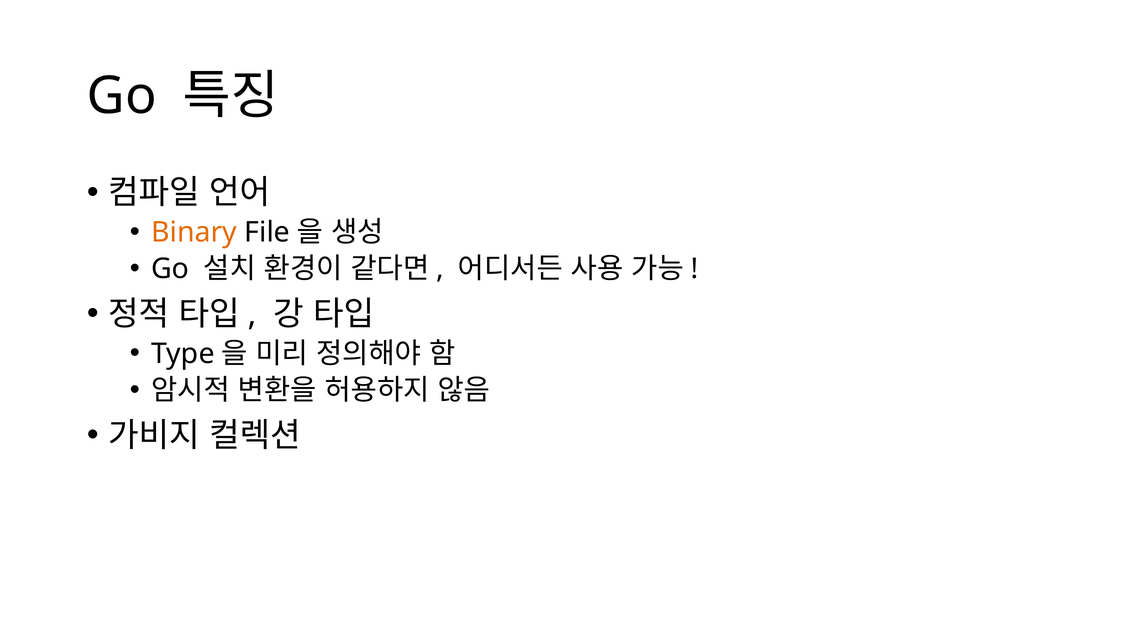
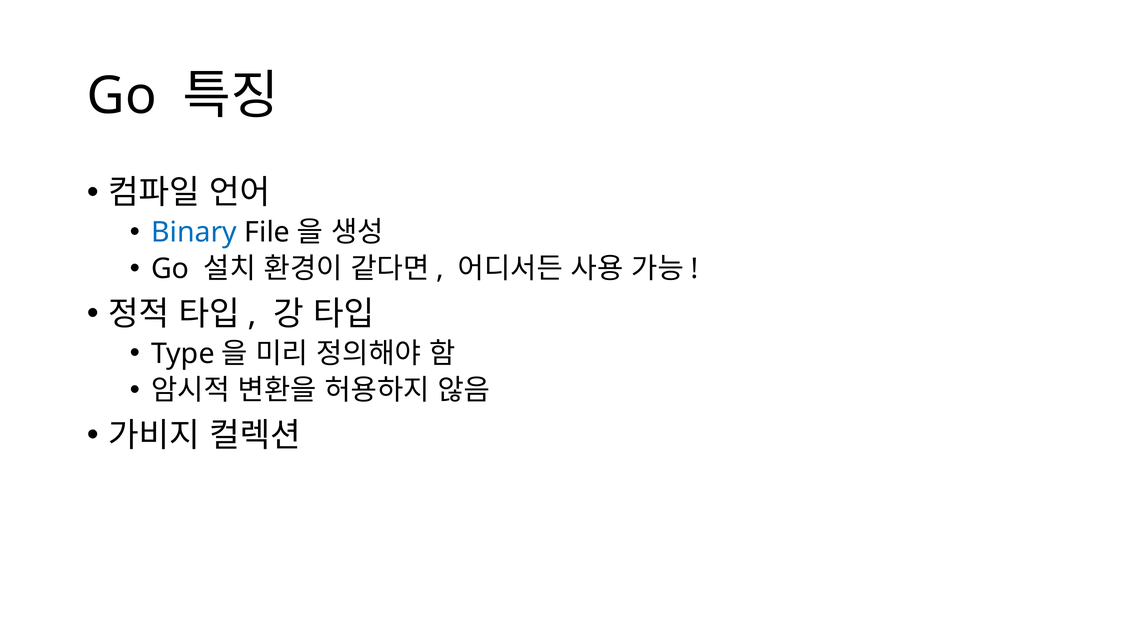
Binary colour: orange -> blue
